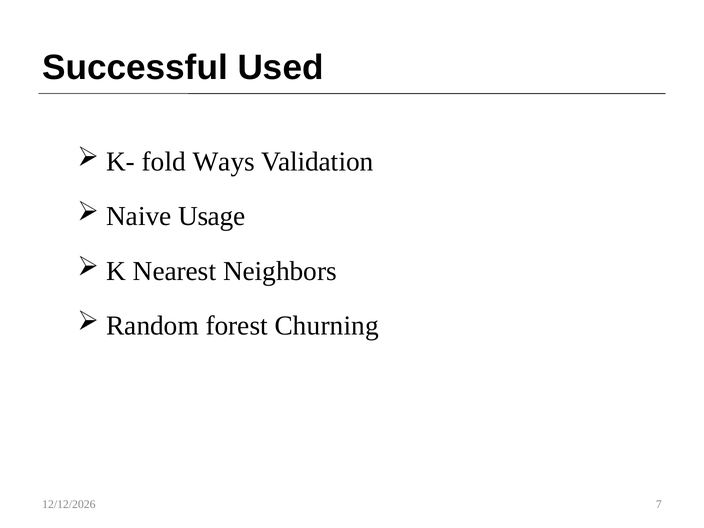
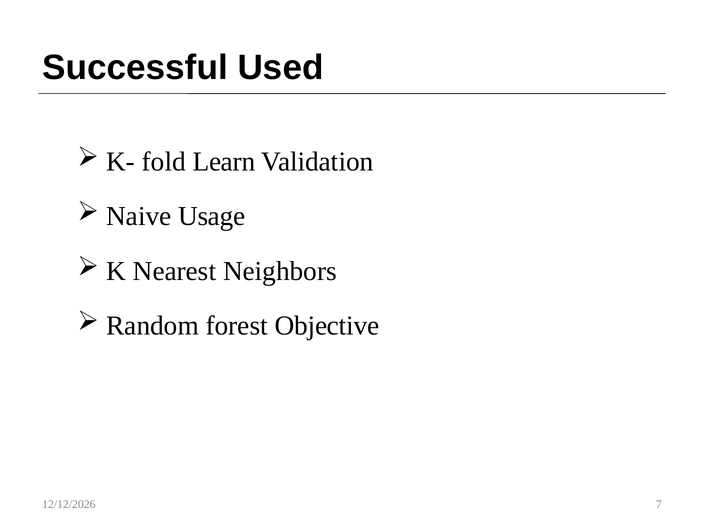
Ways: Ways -> Learn
Churning: Churning -> Objective
